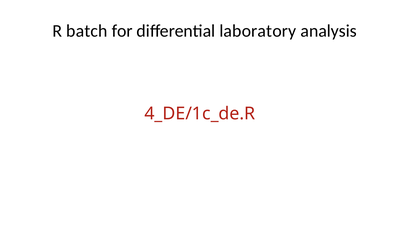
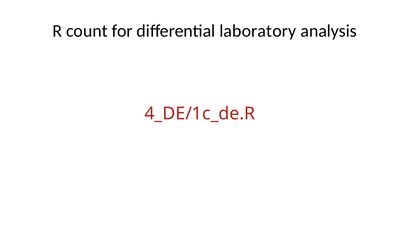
batch: batch -> count
